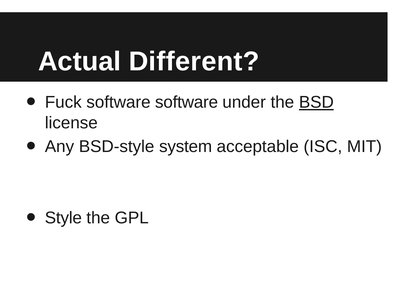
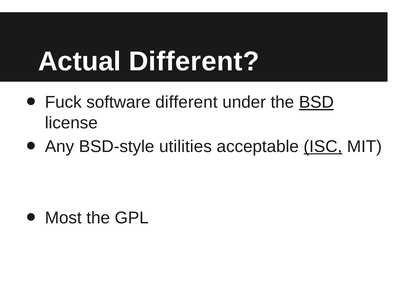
software software: software -> different
system: system -> utilities
ISC underline: none -> present
Style: Style -> Most
